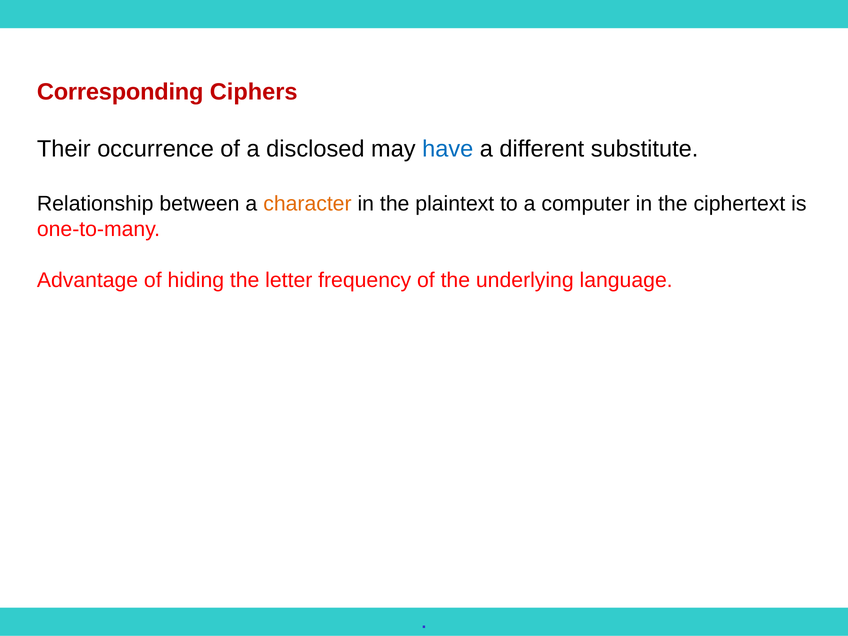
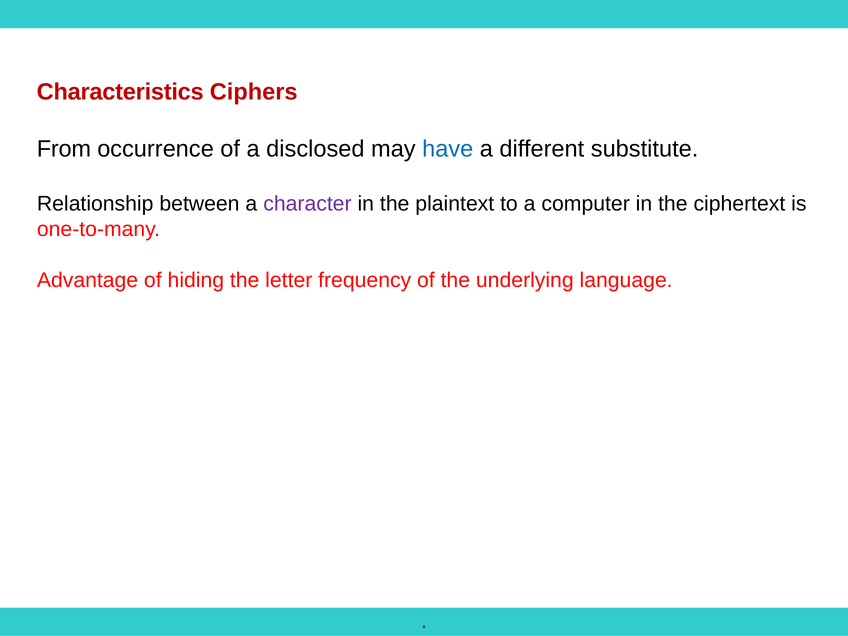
Corresponding: Corresponding -> Characteristics
Their: Their -> From
character colour: orange -> purple
